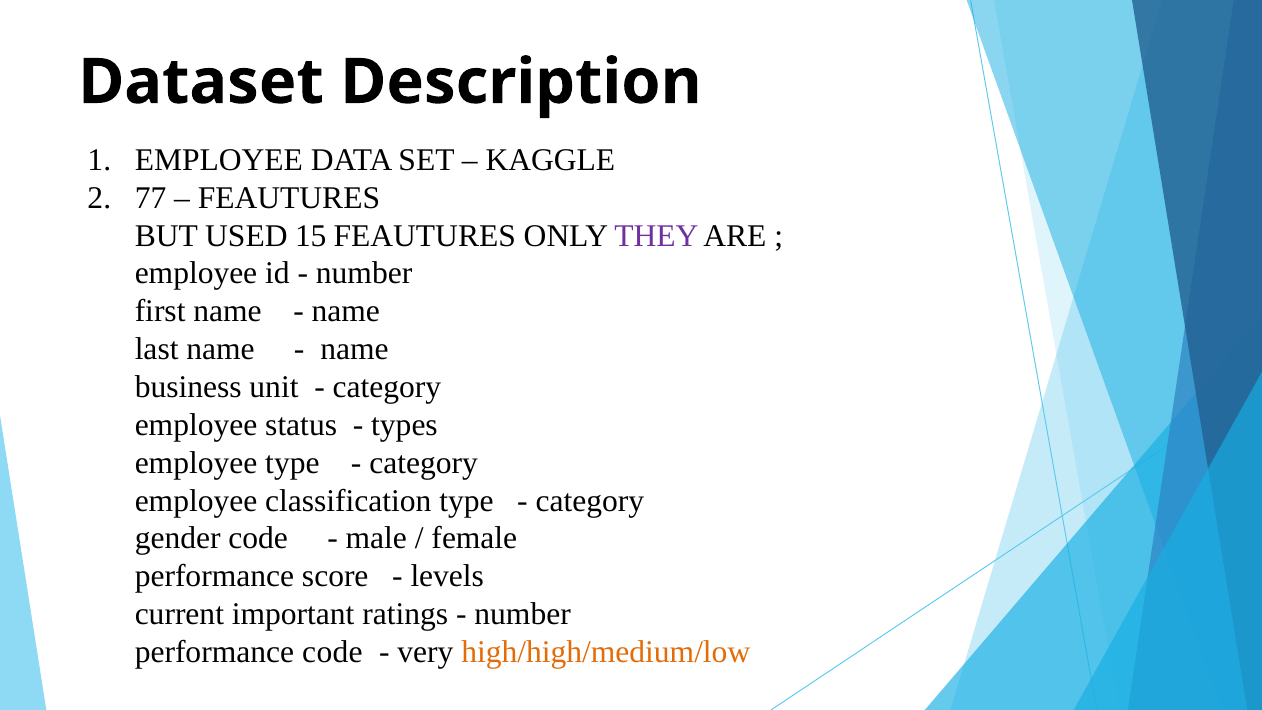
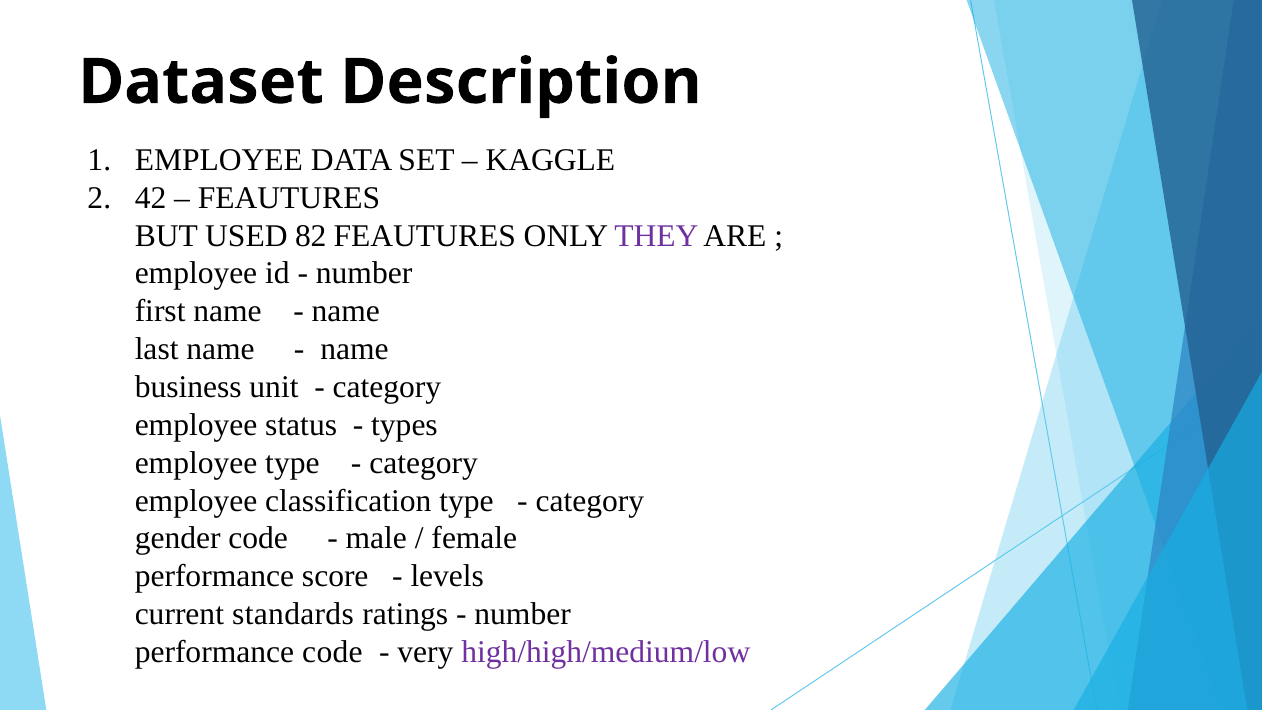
77: 77 -> 42
15: 15 -> 82
important: important -> standards
high/high/medium/low colour: orange -> purple
